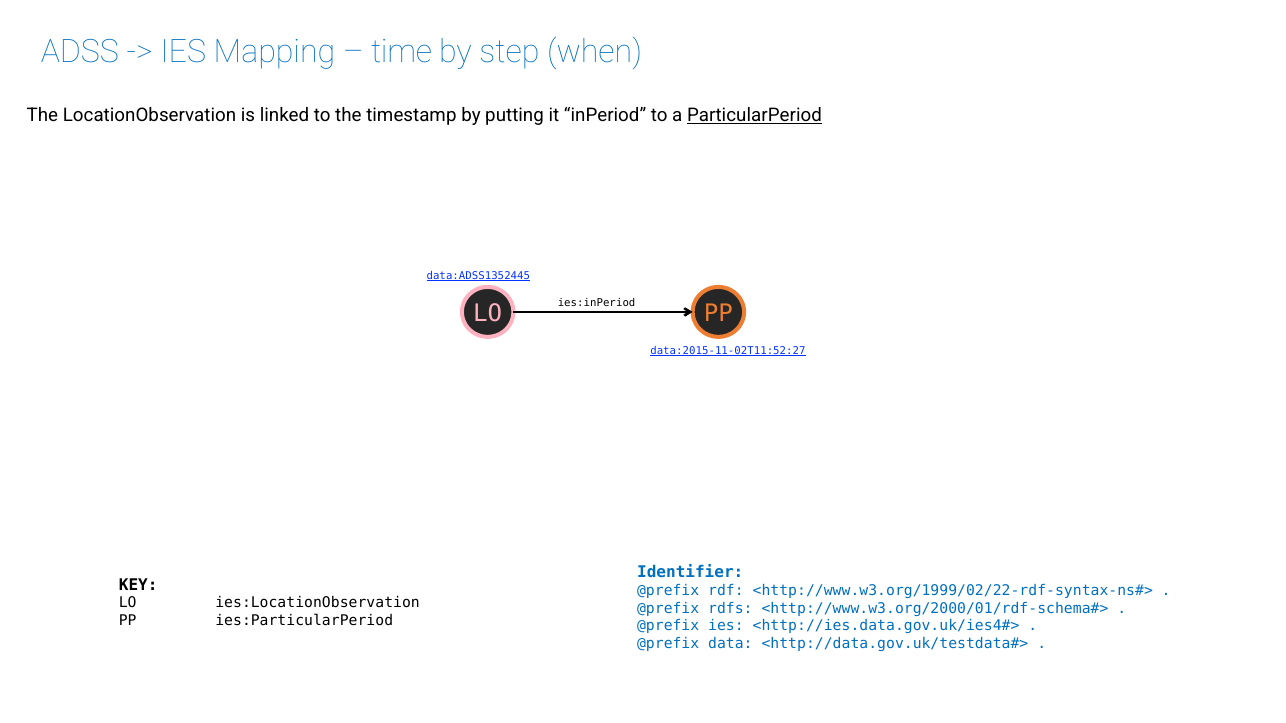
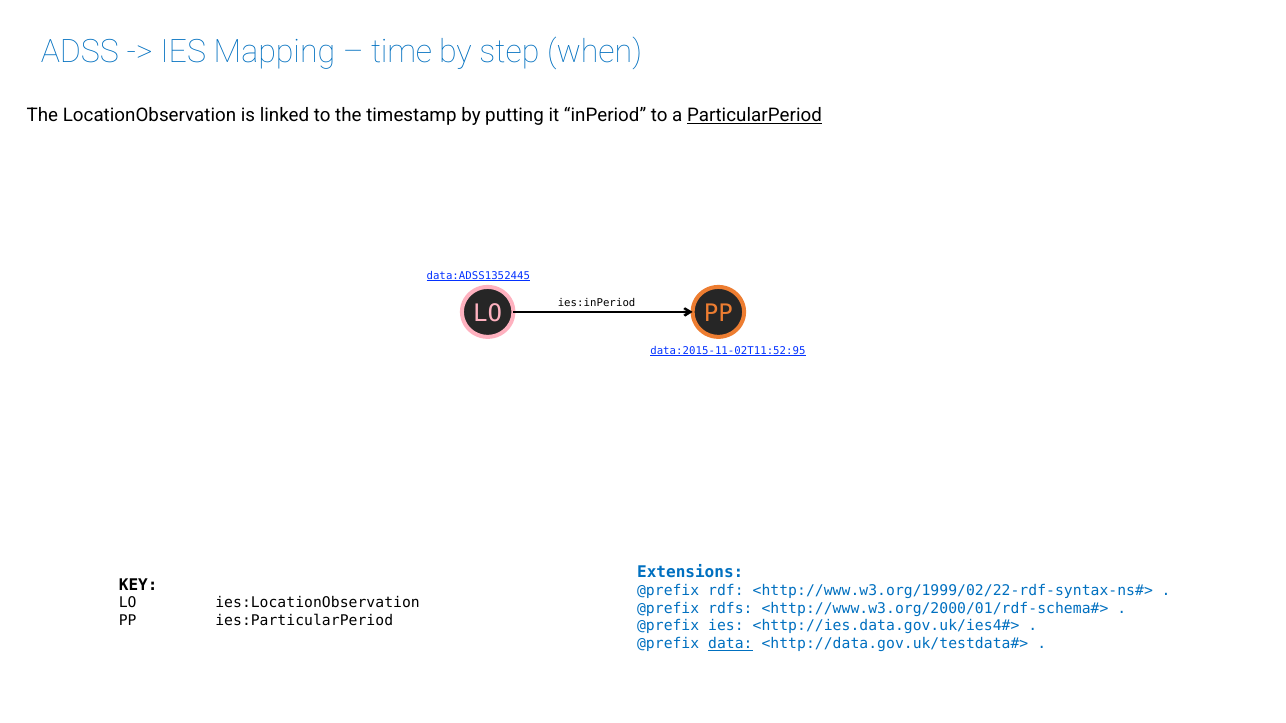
data:2015-11-02T11:52:27: data:2015-11-02T11:52:27 -> data:2015-11-02T11:52:95
Identifier: Identifier -> Extensions
data underline: none -> present
